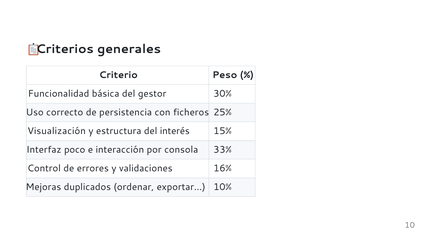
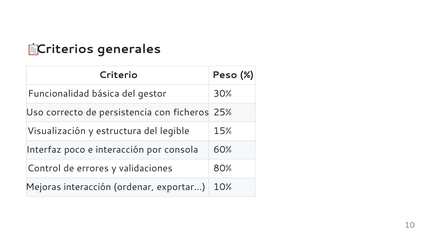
interés: interés -> legible
33%: 33% -> 60%
16%: 16% -> 80%
Mejoras duplicados: duplicados -> interacción
